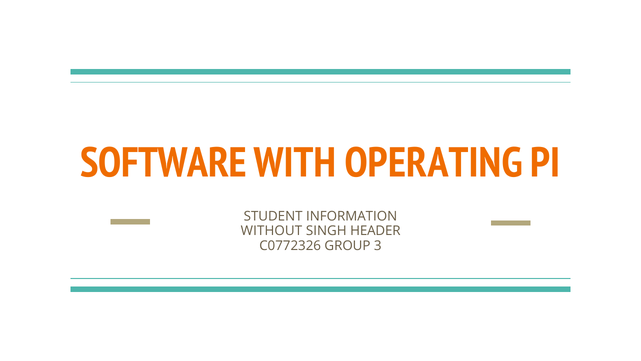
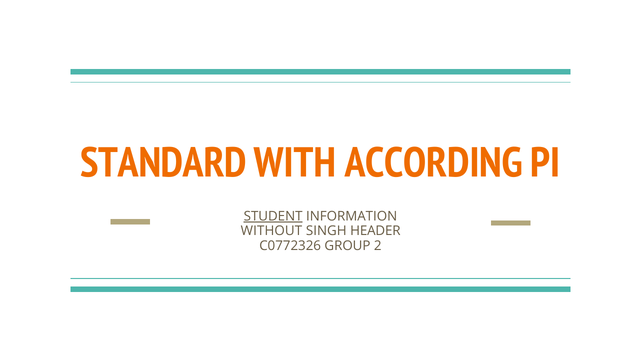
SOFTWARE: SOFTWARE -> STANDARD
OPERATING: OPERATING -> ACCORDING
STUDENT underline: none -> present
3: 3 -> 2
